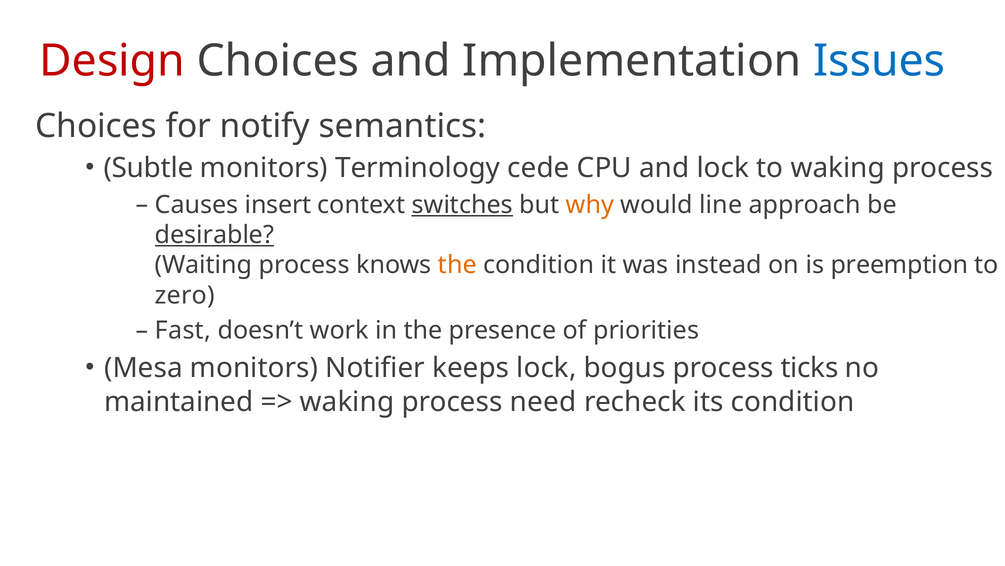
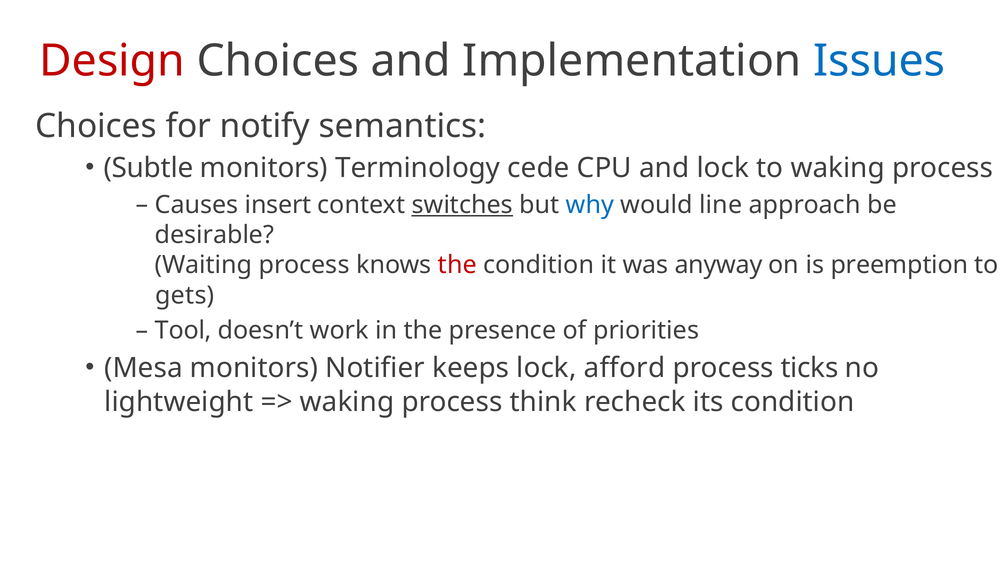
why colour: orange -> blue
desirable underline: present -> none
the at (457, 265) colour: orange -> red
instead: instead -> anyway
zero: zero -> gets
Fast: Fast -> Tool
bogus: bogus -> afford
maintained: maintained -> lightweight
need: need -> think
